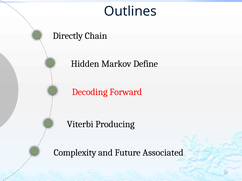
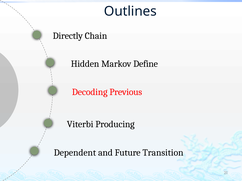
Forward: Forward -> Previous
Complexity: Complexity -> Dependent
Associated: Associated -> Transition
